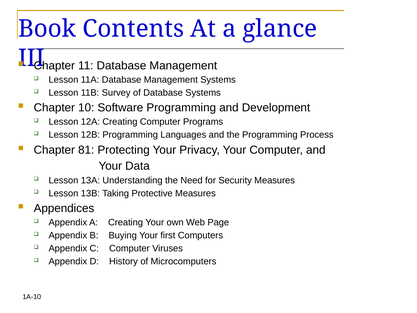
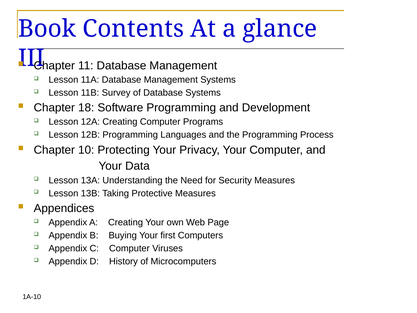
10: 10 -> 18
81: 81 -> 10
